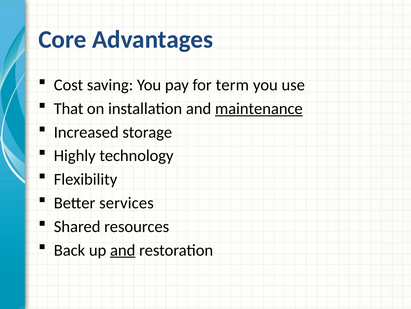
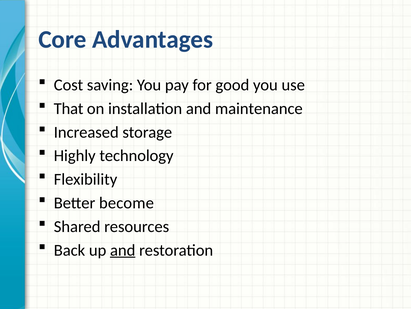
term: term -> good
maintenance underline: present -> none
services: services -> become
